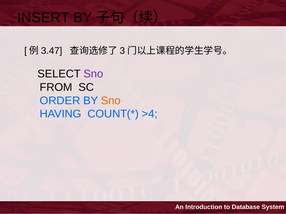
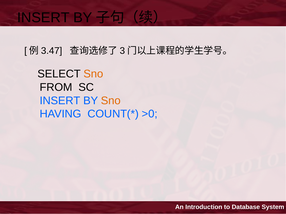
Sno at (93, 74) colour: purple -> orange
ORDER at (60, 101): ORDER -> INSERT
>4: >4 -> >0
